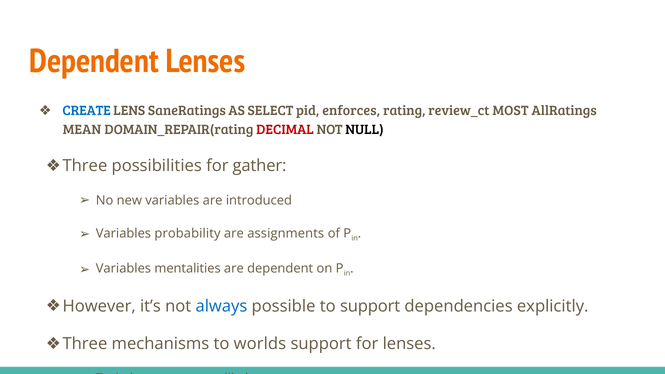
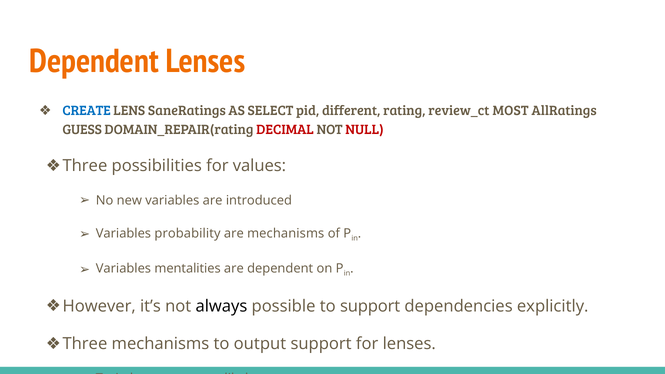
enforces: enforces -> different
MEAN: MEAN -> GUESS
NULL colour: black -> red
gather: gather -> values
are assignments: assignments -> mechanisms
always colour: blue -> black
to worlds: worlds -> output
